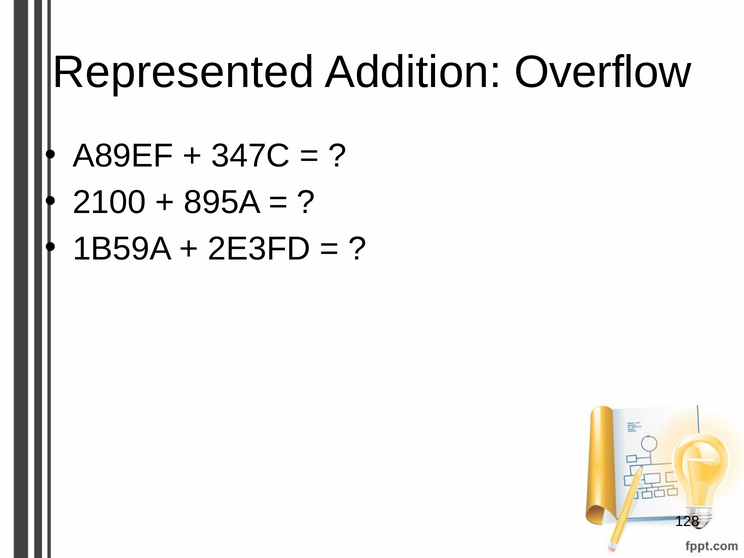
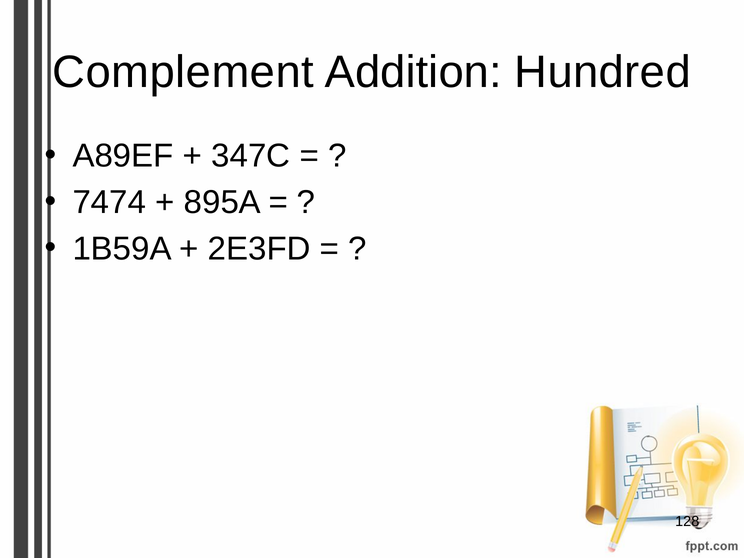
Represented: Represented -> Complement
Overflow: Overflow -> Hundred
2100: 2100 -> 7474
